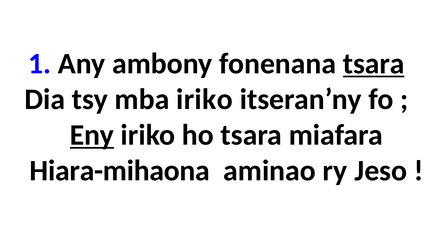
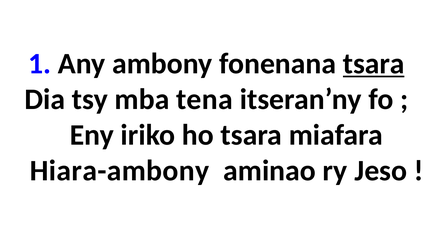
mba iriko: iriko -> tena
Eny underline: present -> none
Hiara-mihaona: Hiara-mihaona -> Hiara-ambony
